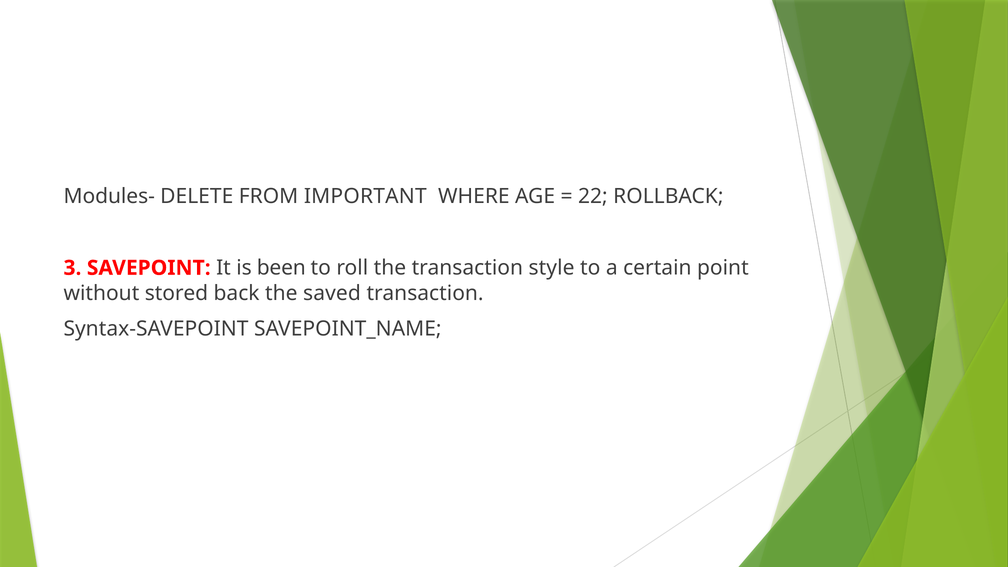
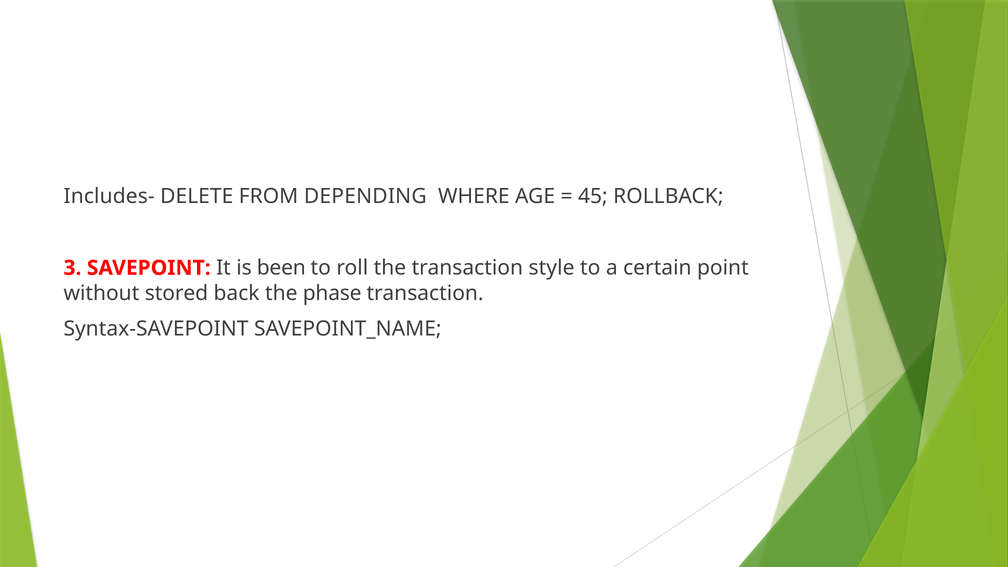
Modules-: Modules- -> Includes-
IMPORTANT: IMPORTANT -> DEPENDING
22: 22 -> 45
saved: saved -> phase
